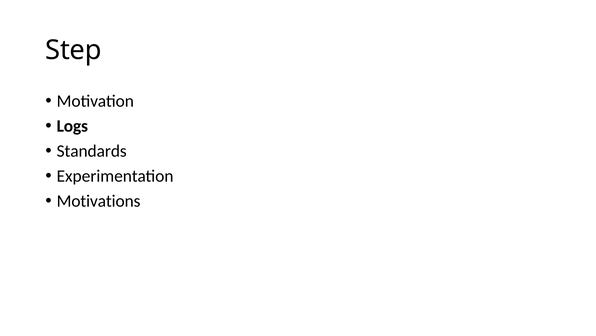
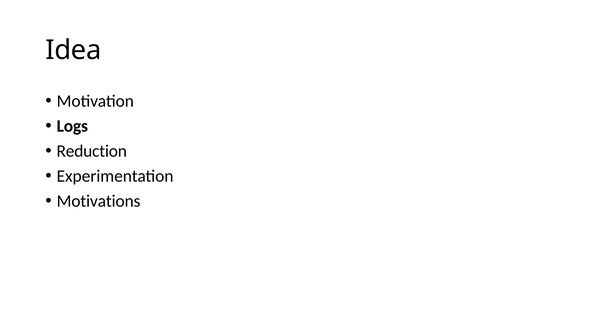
Step: Step -> Idea
Standards: Standards -> Reduction
